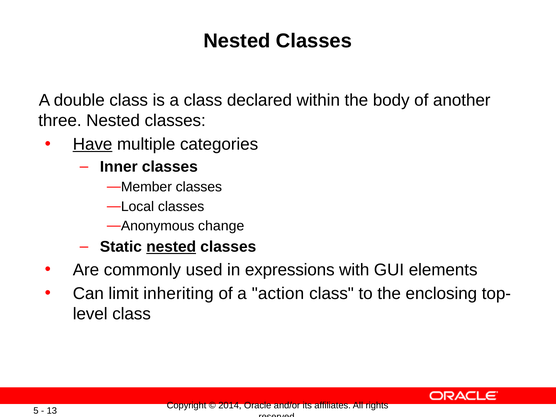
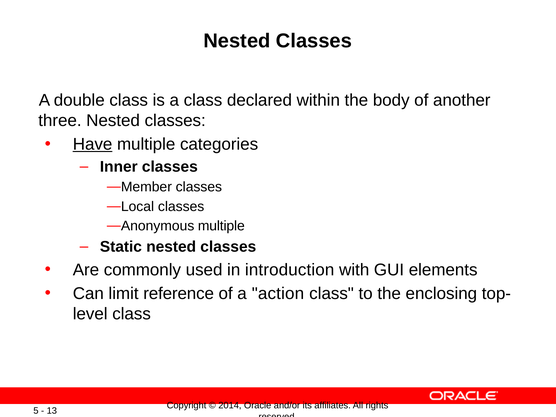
change at (221, 226): change -> multiple
nested at (171, 247) underline: present -> none
expressions: expressions -> introduction
inheriting: inheriting -> reference
